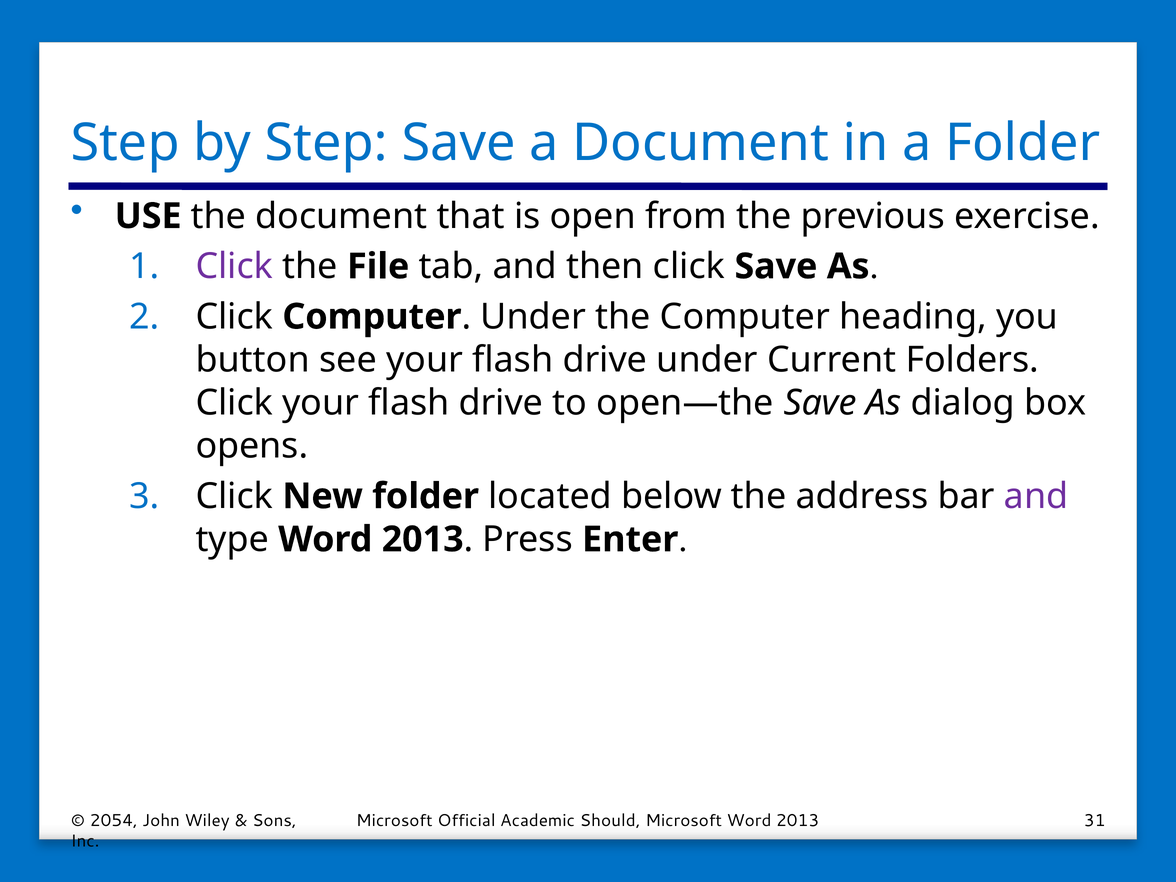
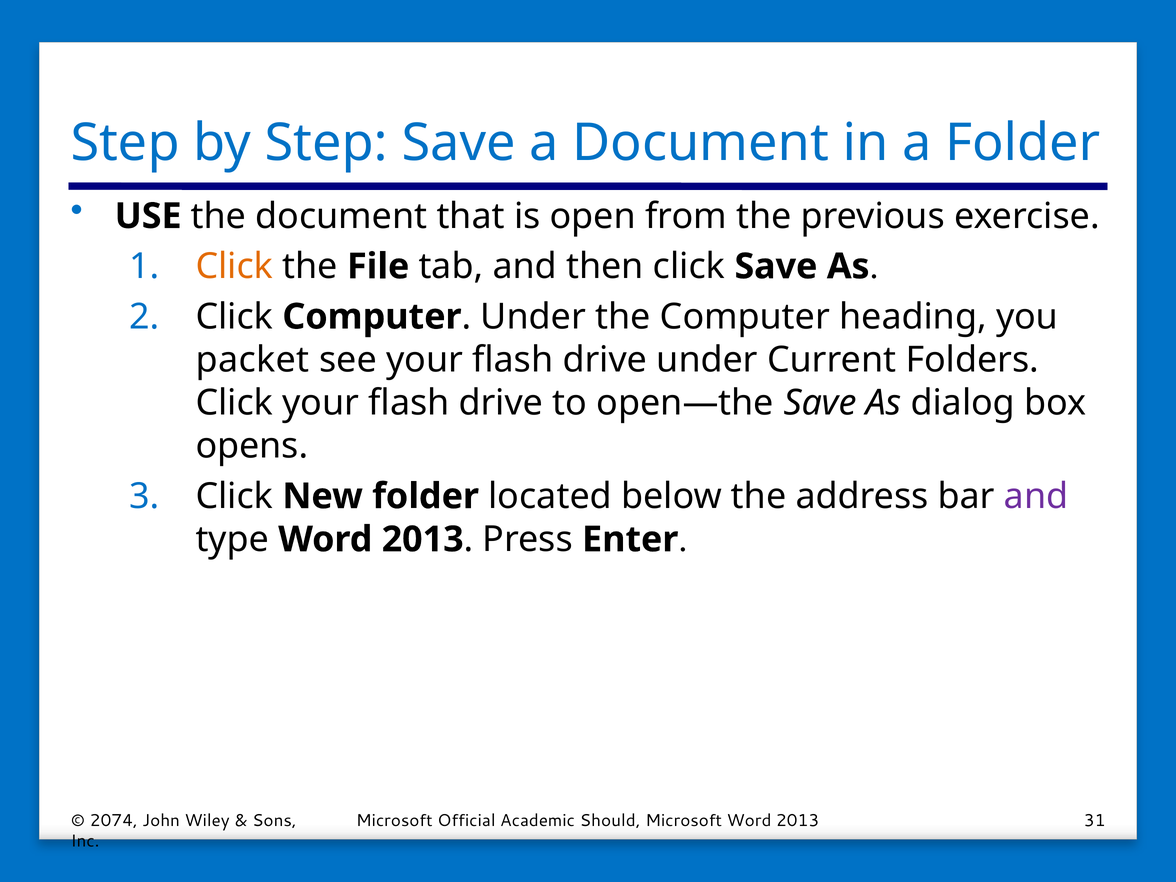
Click at (234, 266) colour: purple -> orange
button: button -> packet
2054: 2054 -> 2074
